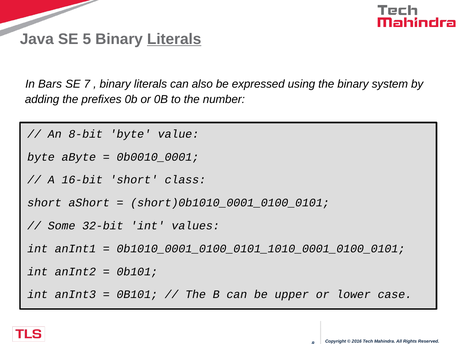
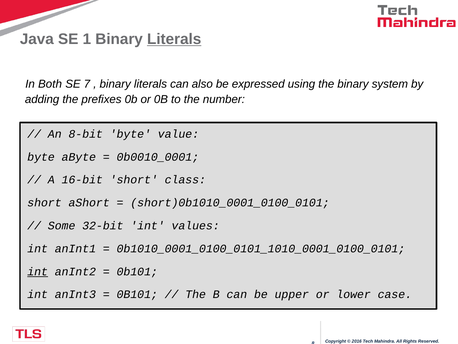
5: 5 -> 1
Bars: Bars -> Both
int at (38, 271) underline: none -> present
